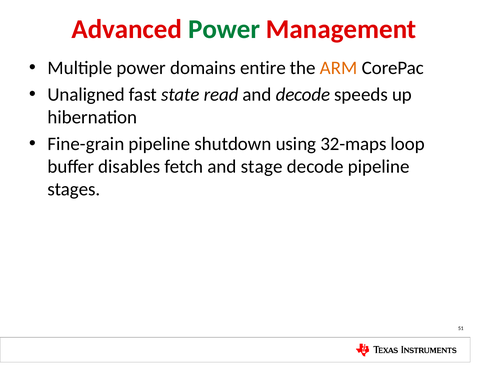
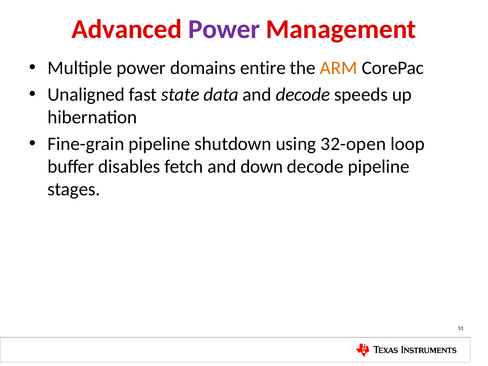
Power at (224, 29) colour: green -> purple
read: read -> data
32-maps: 32-maps -> 32-open
stage: stage -> down
